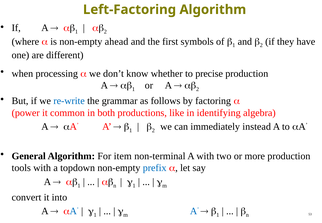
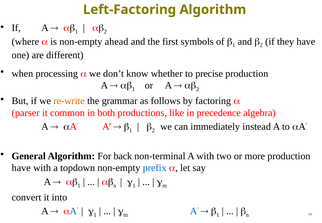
re-write colour: blue -> orange
power: power -> parser
identifying: identifying -> precedence
item: item -> back
tools at (21, 168): tools -> have
